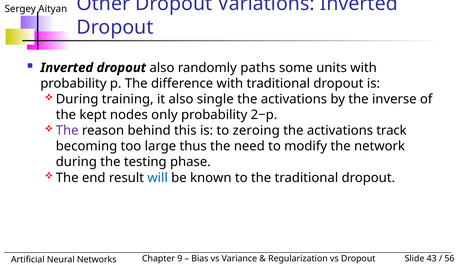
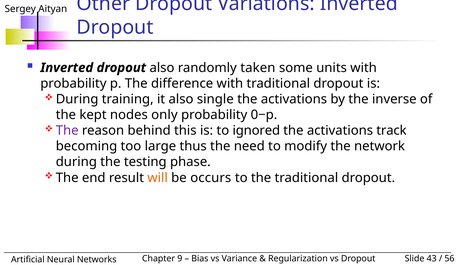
paths: paths -> taken
2−p: 2−p -> 0−p
zeroing: zeroing -> ignored
will colour: blue -> orange
known: known -> occurs
